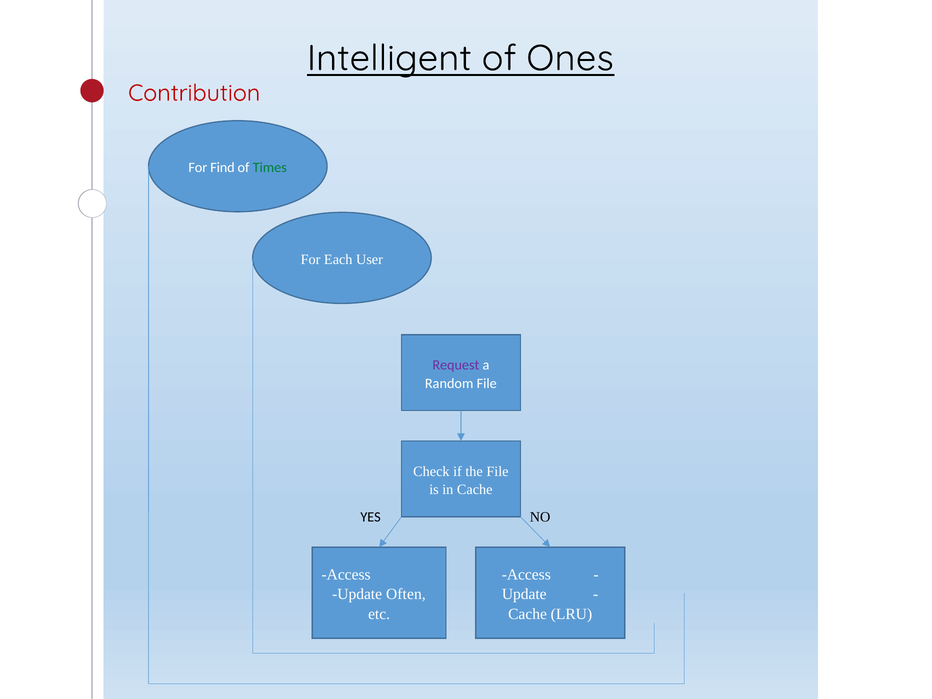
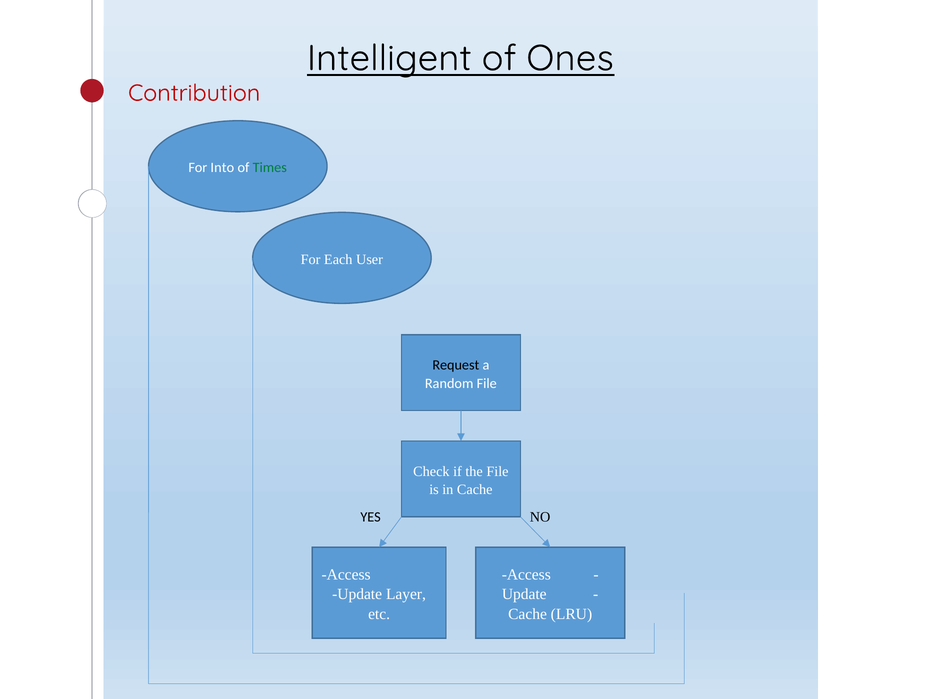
Find: Find -> Into
Request colour: purple -> black
Often: Often -> Layer
